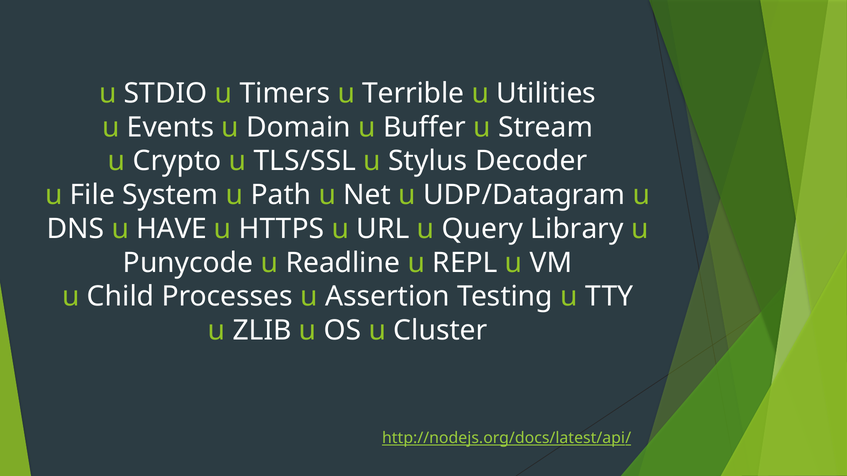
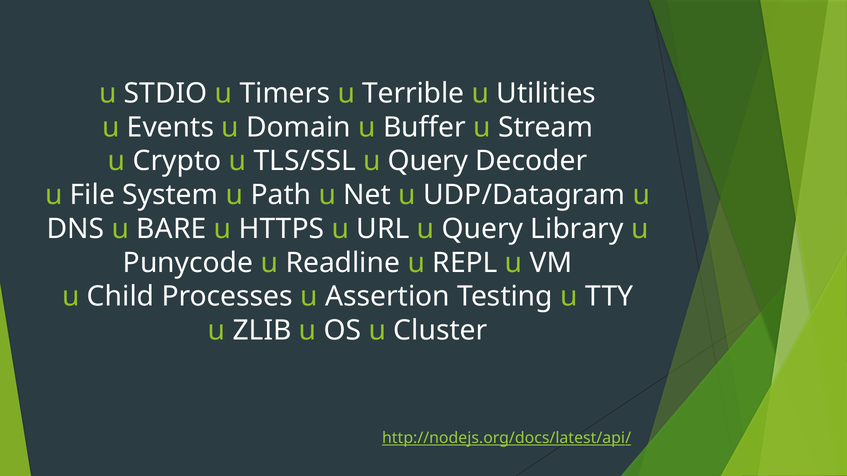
TLS/SSL u Stylus: Stylus -> Query
HAVE: HAVE -> BARE
